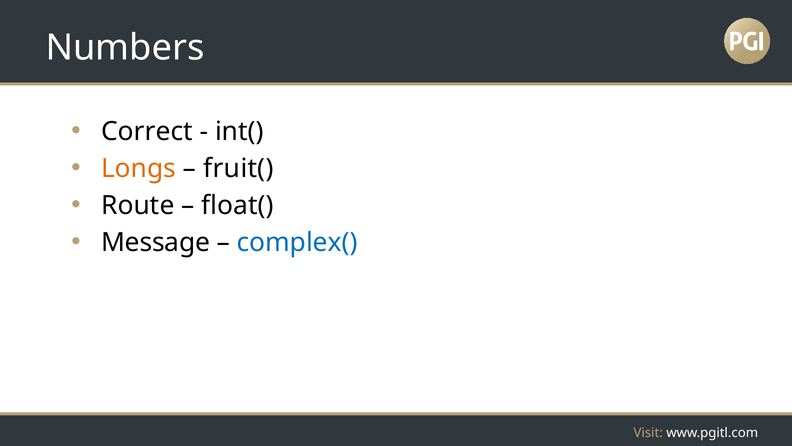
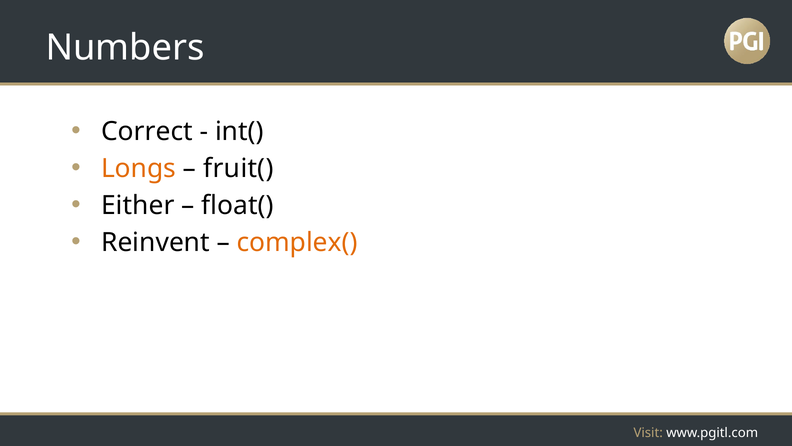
Route: Route -> Either
Message: Message -> Reinvent
complex( colour: blue -> orange
